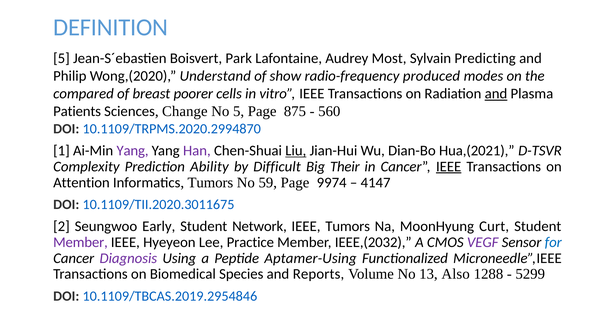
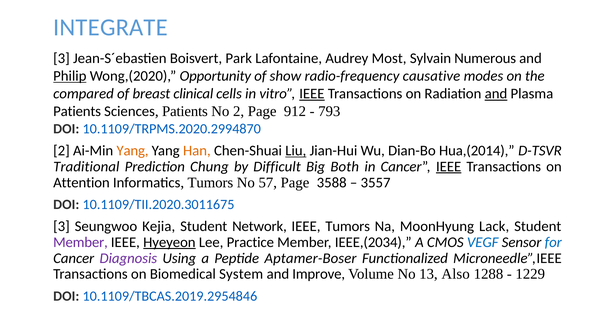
DEFINITION: DEFINITION -> INTEGRATE
5 at (61, 58): 5 -> 3
Predicting: Predicting -> Numerous
Philip underline: none -> present
Understand: Understand -> Opportunity
produced: produced -> causative
poorer: poorer -> clinical
IEEE at (312, 94) underline: none -> present
Sciences Change: Change -> Patients
No 5: 5 -> 2
875: 875 -> 912
560: 560 -> 793
1 at (61, 151): 1 -> 2
Yang at (133, 151) colour: purple -> orange
Han colour: purple -> orange
Hua,(2021: Hua,(2021 -> Hua,(2014
Complexity: Complexity -> Traditional
Ability: Ability -> Chung
Their: Their -> Both
59: 59 -> 57
9974: 9974 -> 3588
4147: 4147 -> 3557
2 at (61, 226): 2 -> 3
Early: Early -> Kejia
Curt: Curt -> Lack
Hyeyeon underline: none -> present
IEEE,(2032: IEEE,(2032 -> IEEE,(2034
VEGF colour: purple -> blue
Aptamer-Using: Aptamer-Using -> Aptamer-Boser
Species: Species -> System
Reports: Reports -> Improve
5299: 5299 -> 1229
